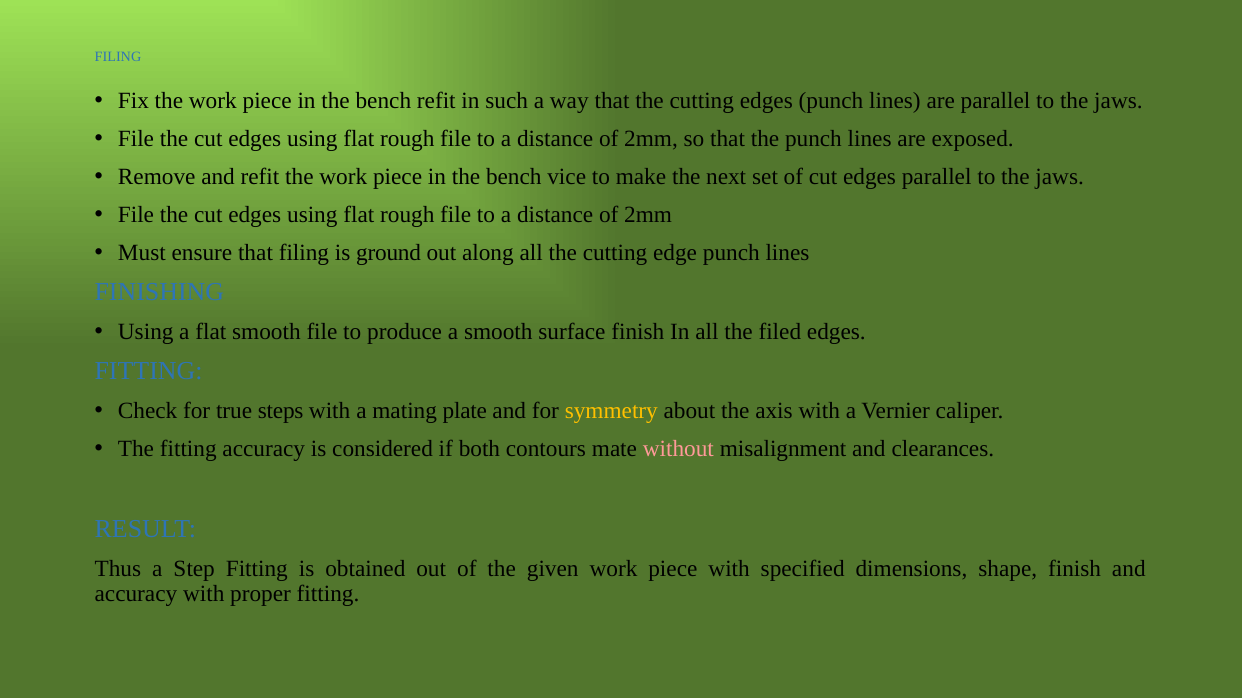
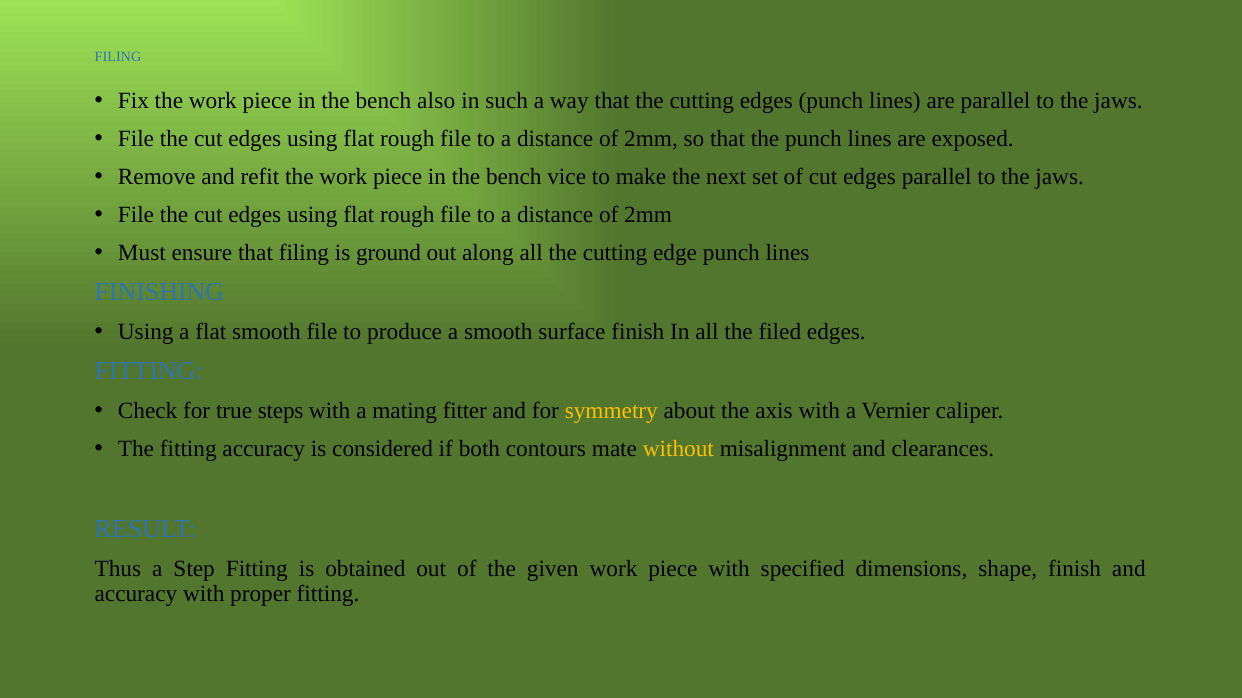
bench refit: refit -> also
plate: plate -> fitter
without colour: pink -> yellow
